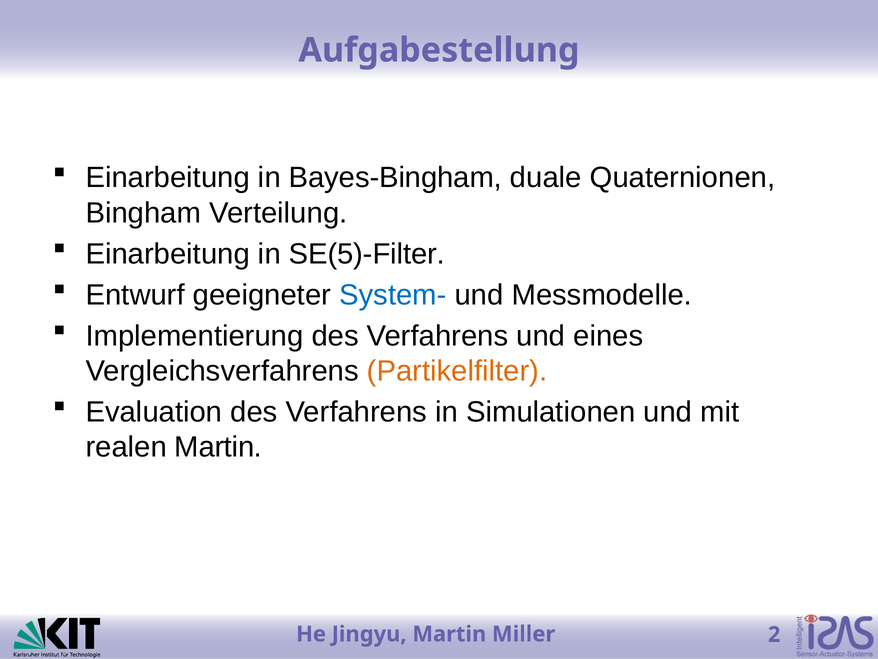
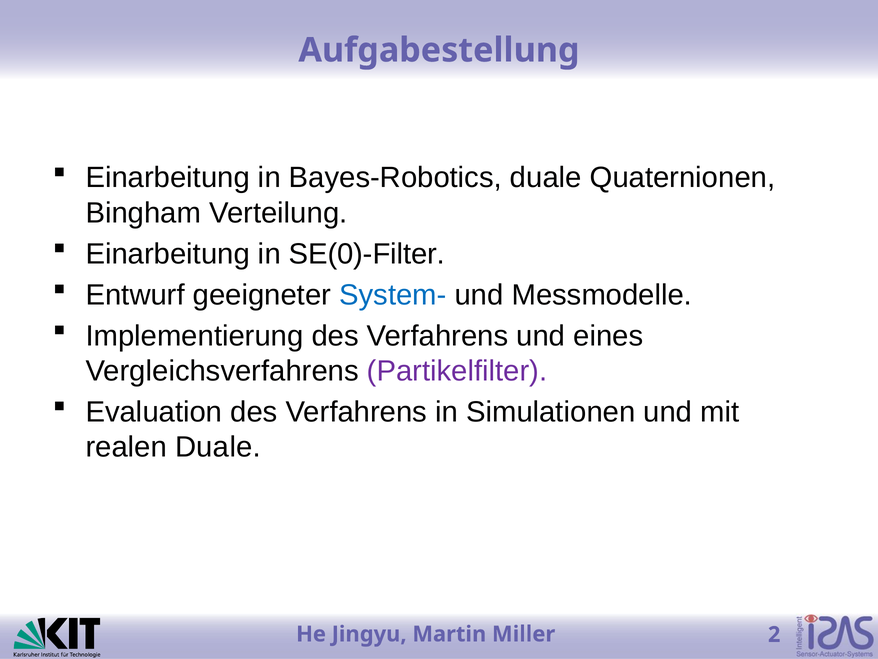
Bayes-Bingham: Bayes-Bingham -> Bayes-Robotics
SE(5)-Filter: SE(5)-Filter -> SE(0)-Filter
Partikelfilter colour: orange -> purple
realen Martin: Martin -> Duale
